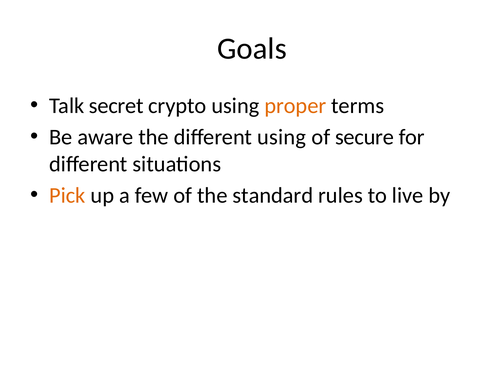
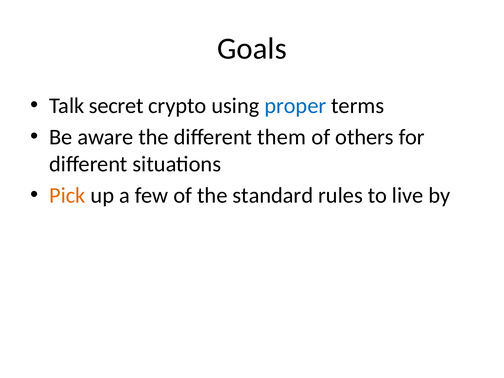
proper colour: orange -> blue
different using: using -> them
secure: secure -> others
